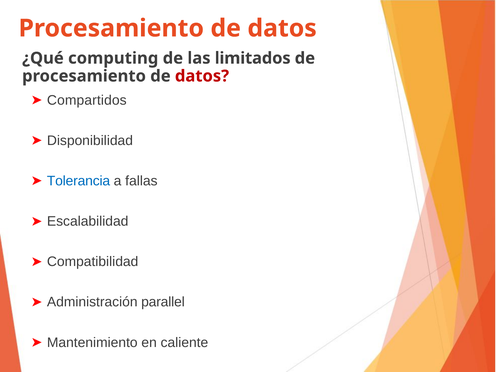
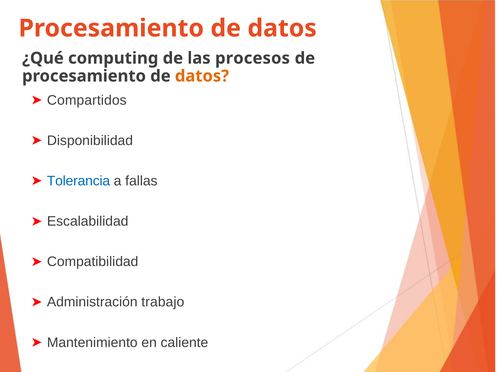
limitados: limitados -> procesos
datos at (202, 76) colour: red -> orange
parallel: parallel -> trabajo
